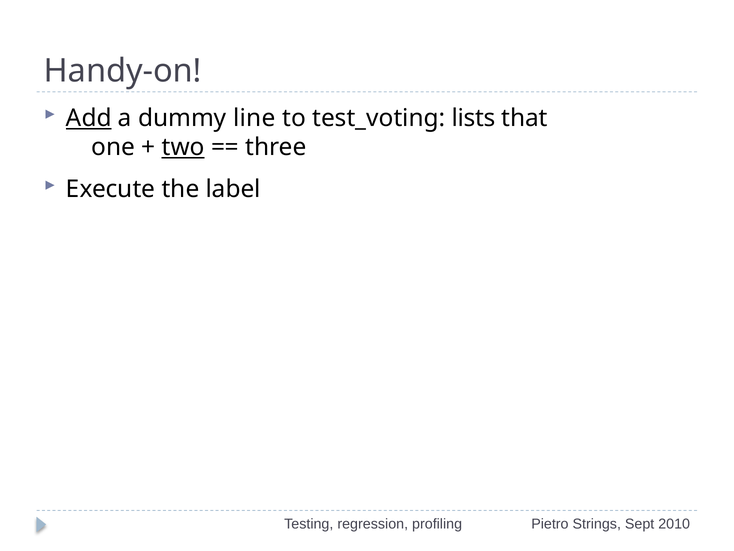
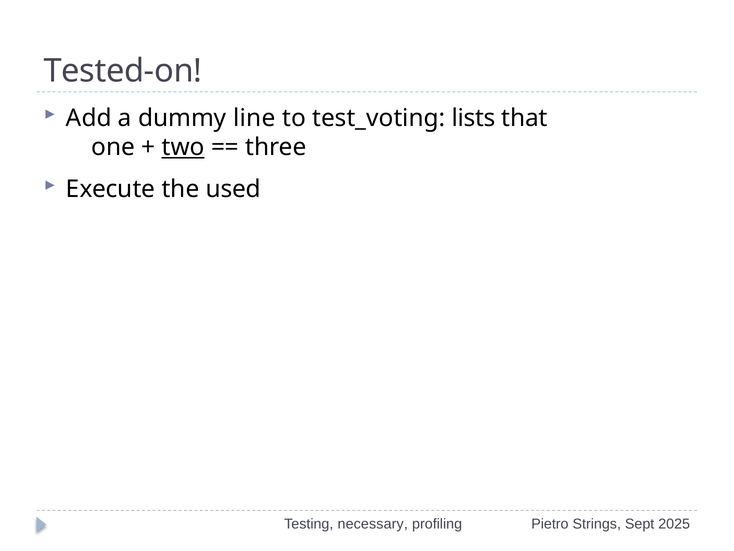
Handy-on: Handy-on -> Tested-on
Add underline: present -> none
label: label -> used
regression: regression -> necessary
2010: 2010 -> 2025
